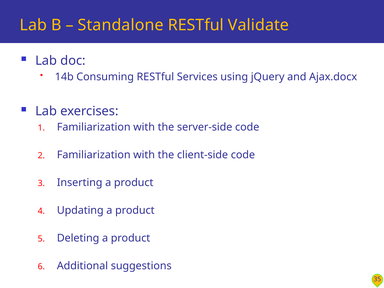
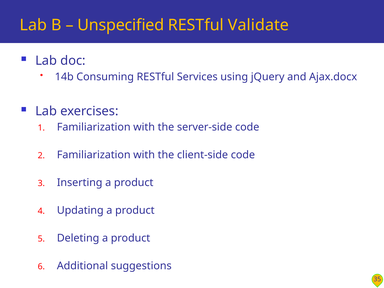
Standalone: Standalone -> Unspecified
